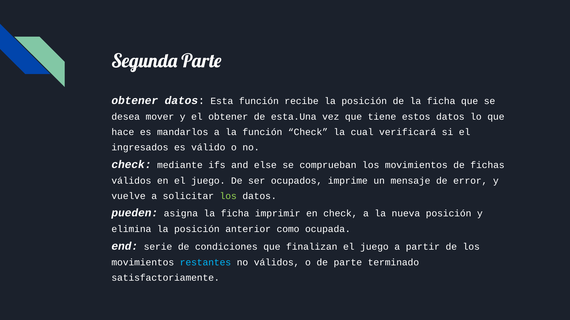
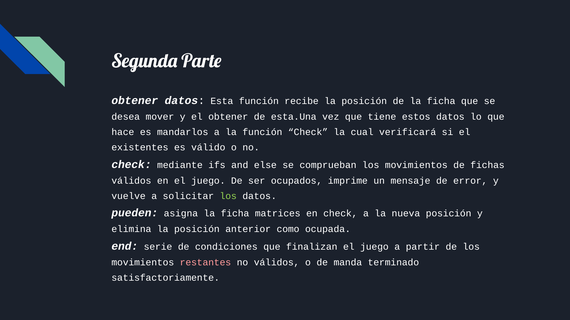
ingresados: ingresados -> existentes
imprimir: imprimir -> matrices
restantes colour: light blue -> pink
de parte: parte -> manda
